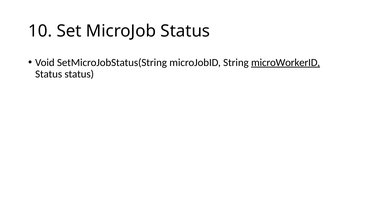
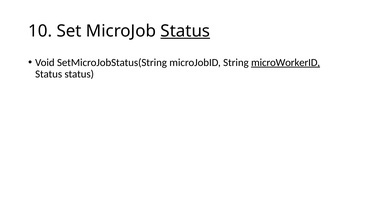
Status at (185, 31) underline: none -> present
